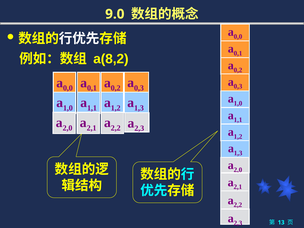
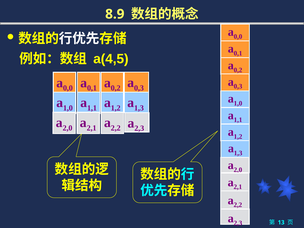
9.0: 9.0 -> 8.9
a(8,2: a(8,2 -> a(4,5
